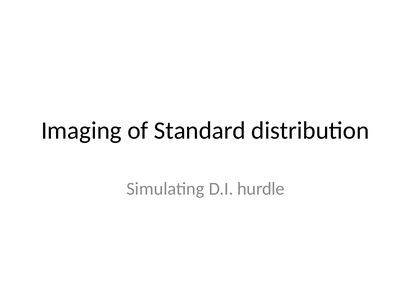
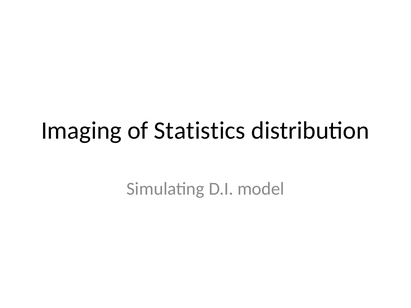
Standard: Standard -> Statistics
hurdle: hurdle -> model
